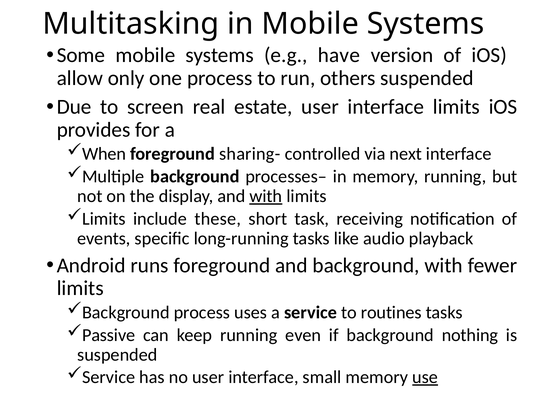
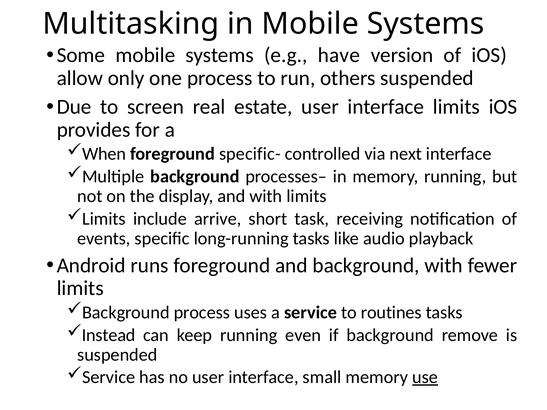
sharing-: sharing- -> specific-
with at (266, 196) underline: present -> none
these: these -> arrive
Passive: Passive -> Instead
nothing: nothing -> remove
